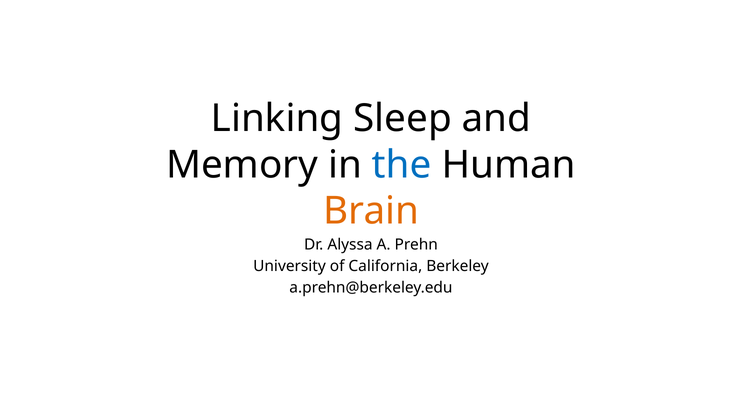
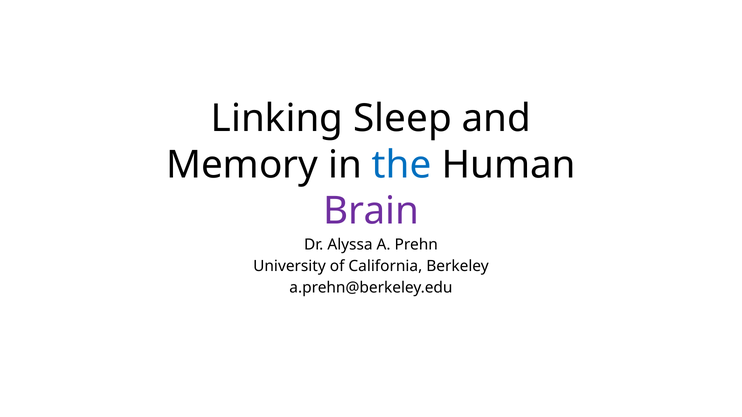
Brain colour: orange -> purple
